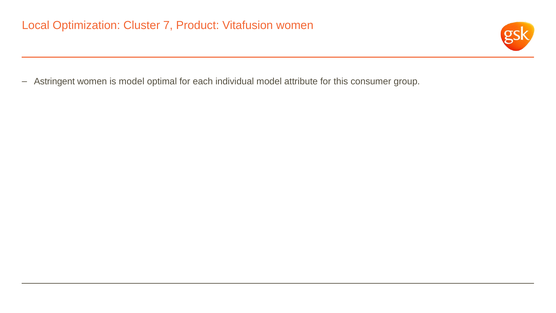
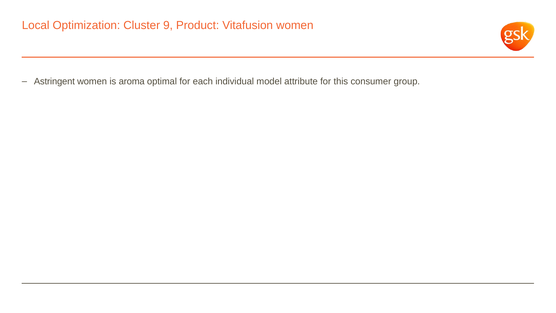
7: 7 -> 9
is model: model -> aroma
